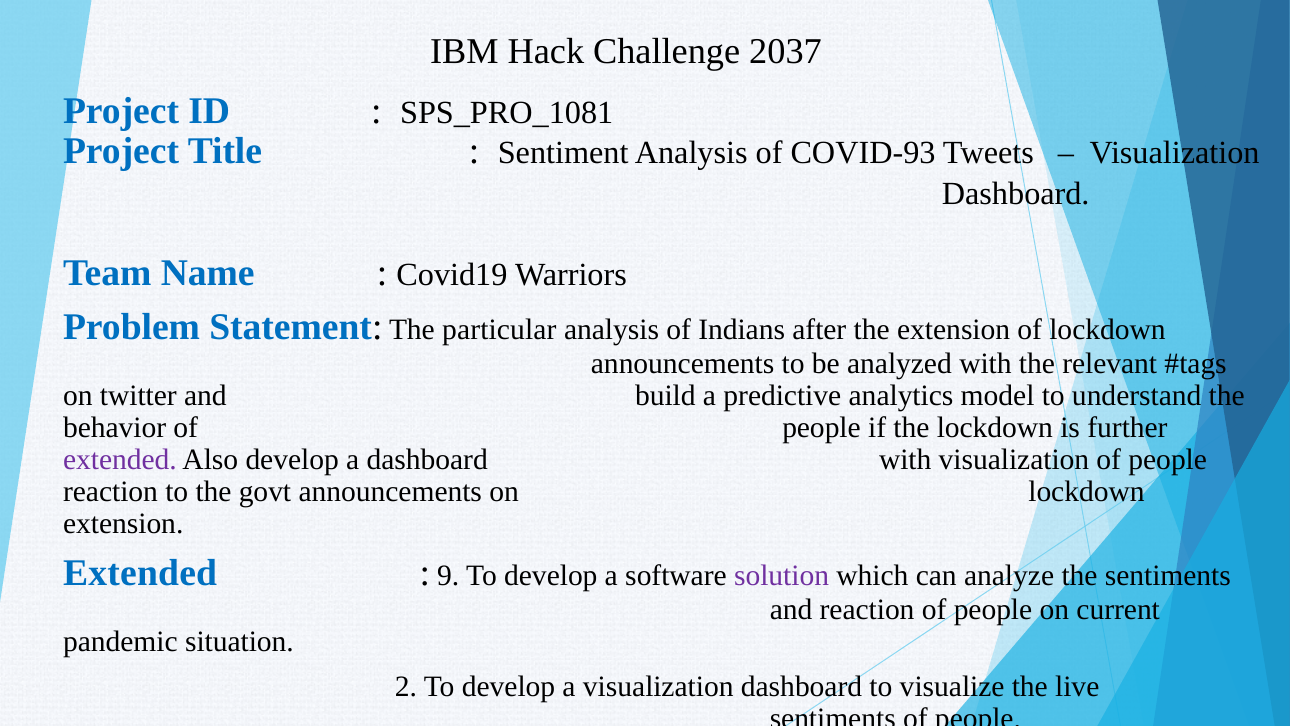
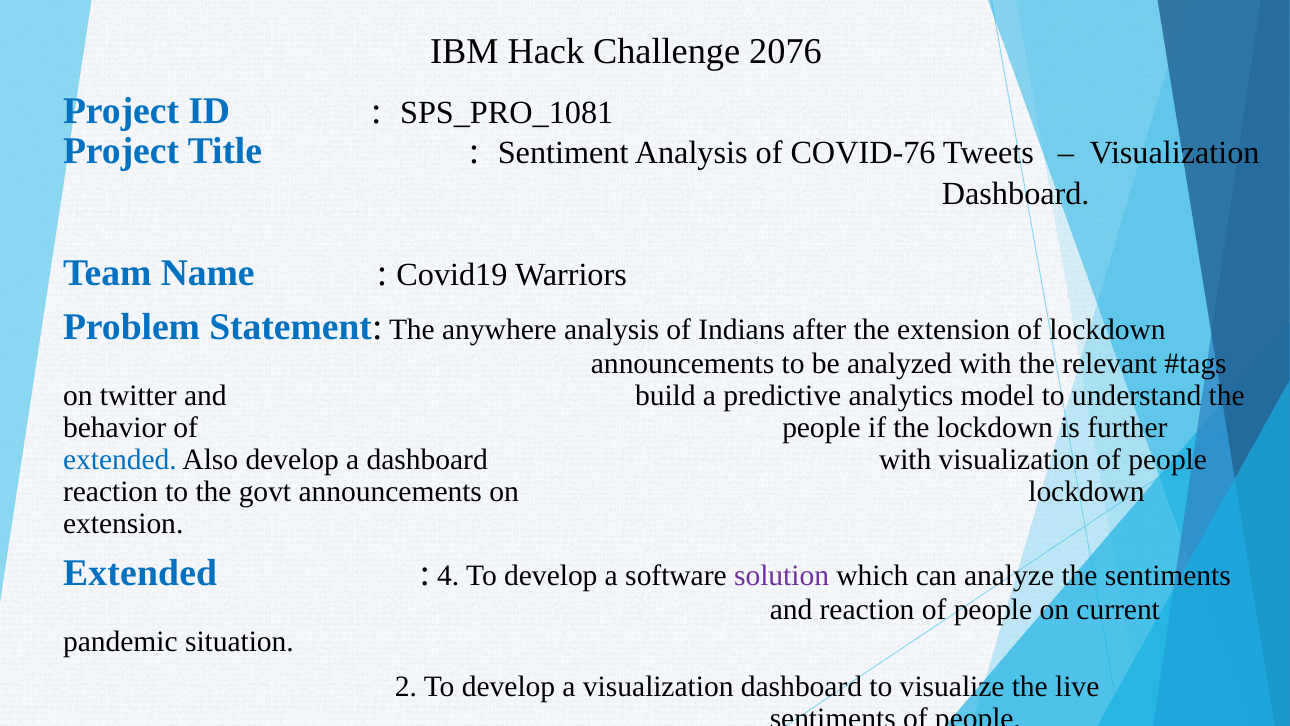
2037: 2037 -> 2076
COVID-93: COVID-93 -> COVID-76
particular: particular -> anywhere
extended at (120, 459) colour: purple -> blue
9: 9 -> 4
